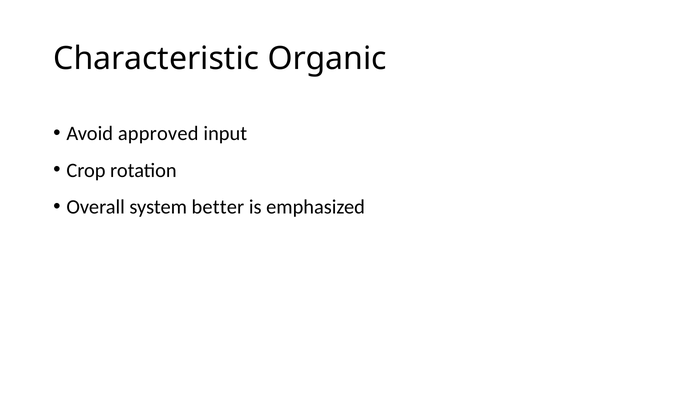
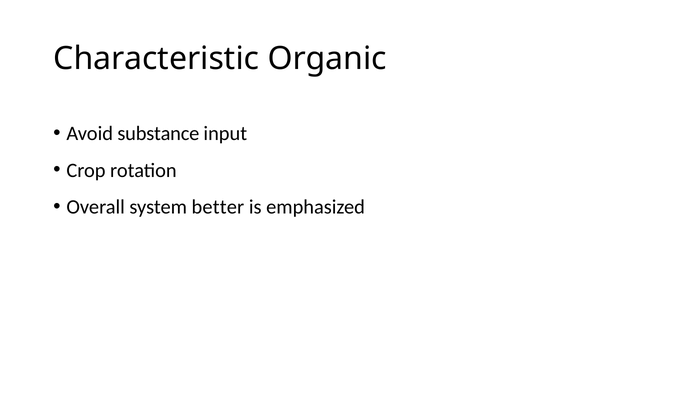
approved: approved -> substance
